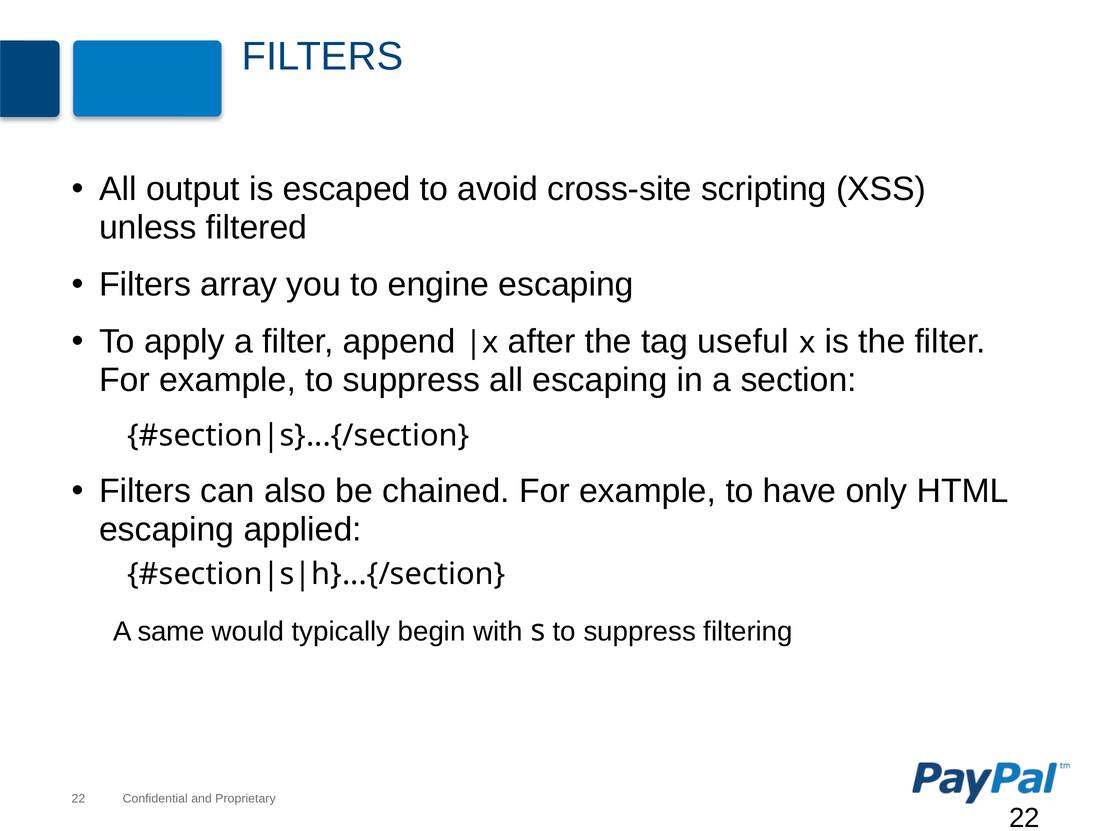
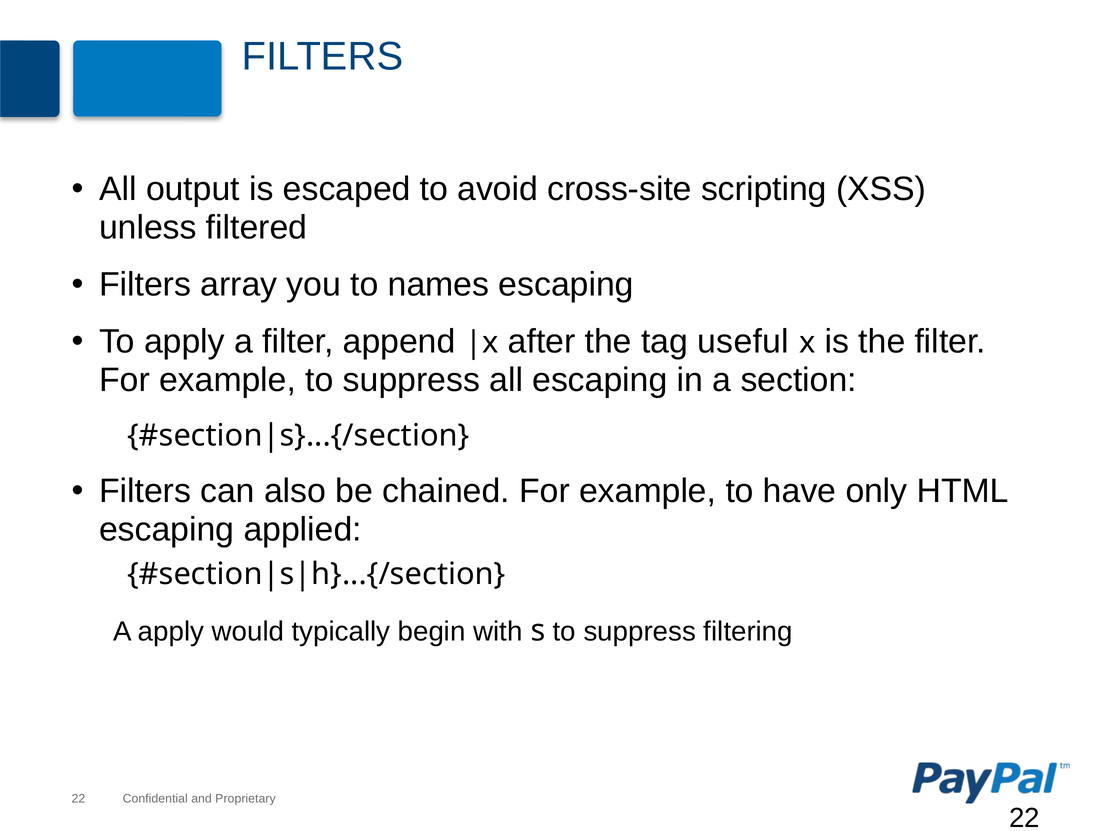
engine: engine -> names
A same: same -> apply
